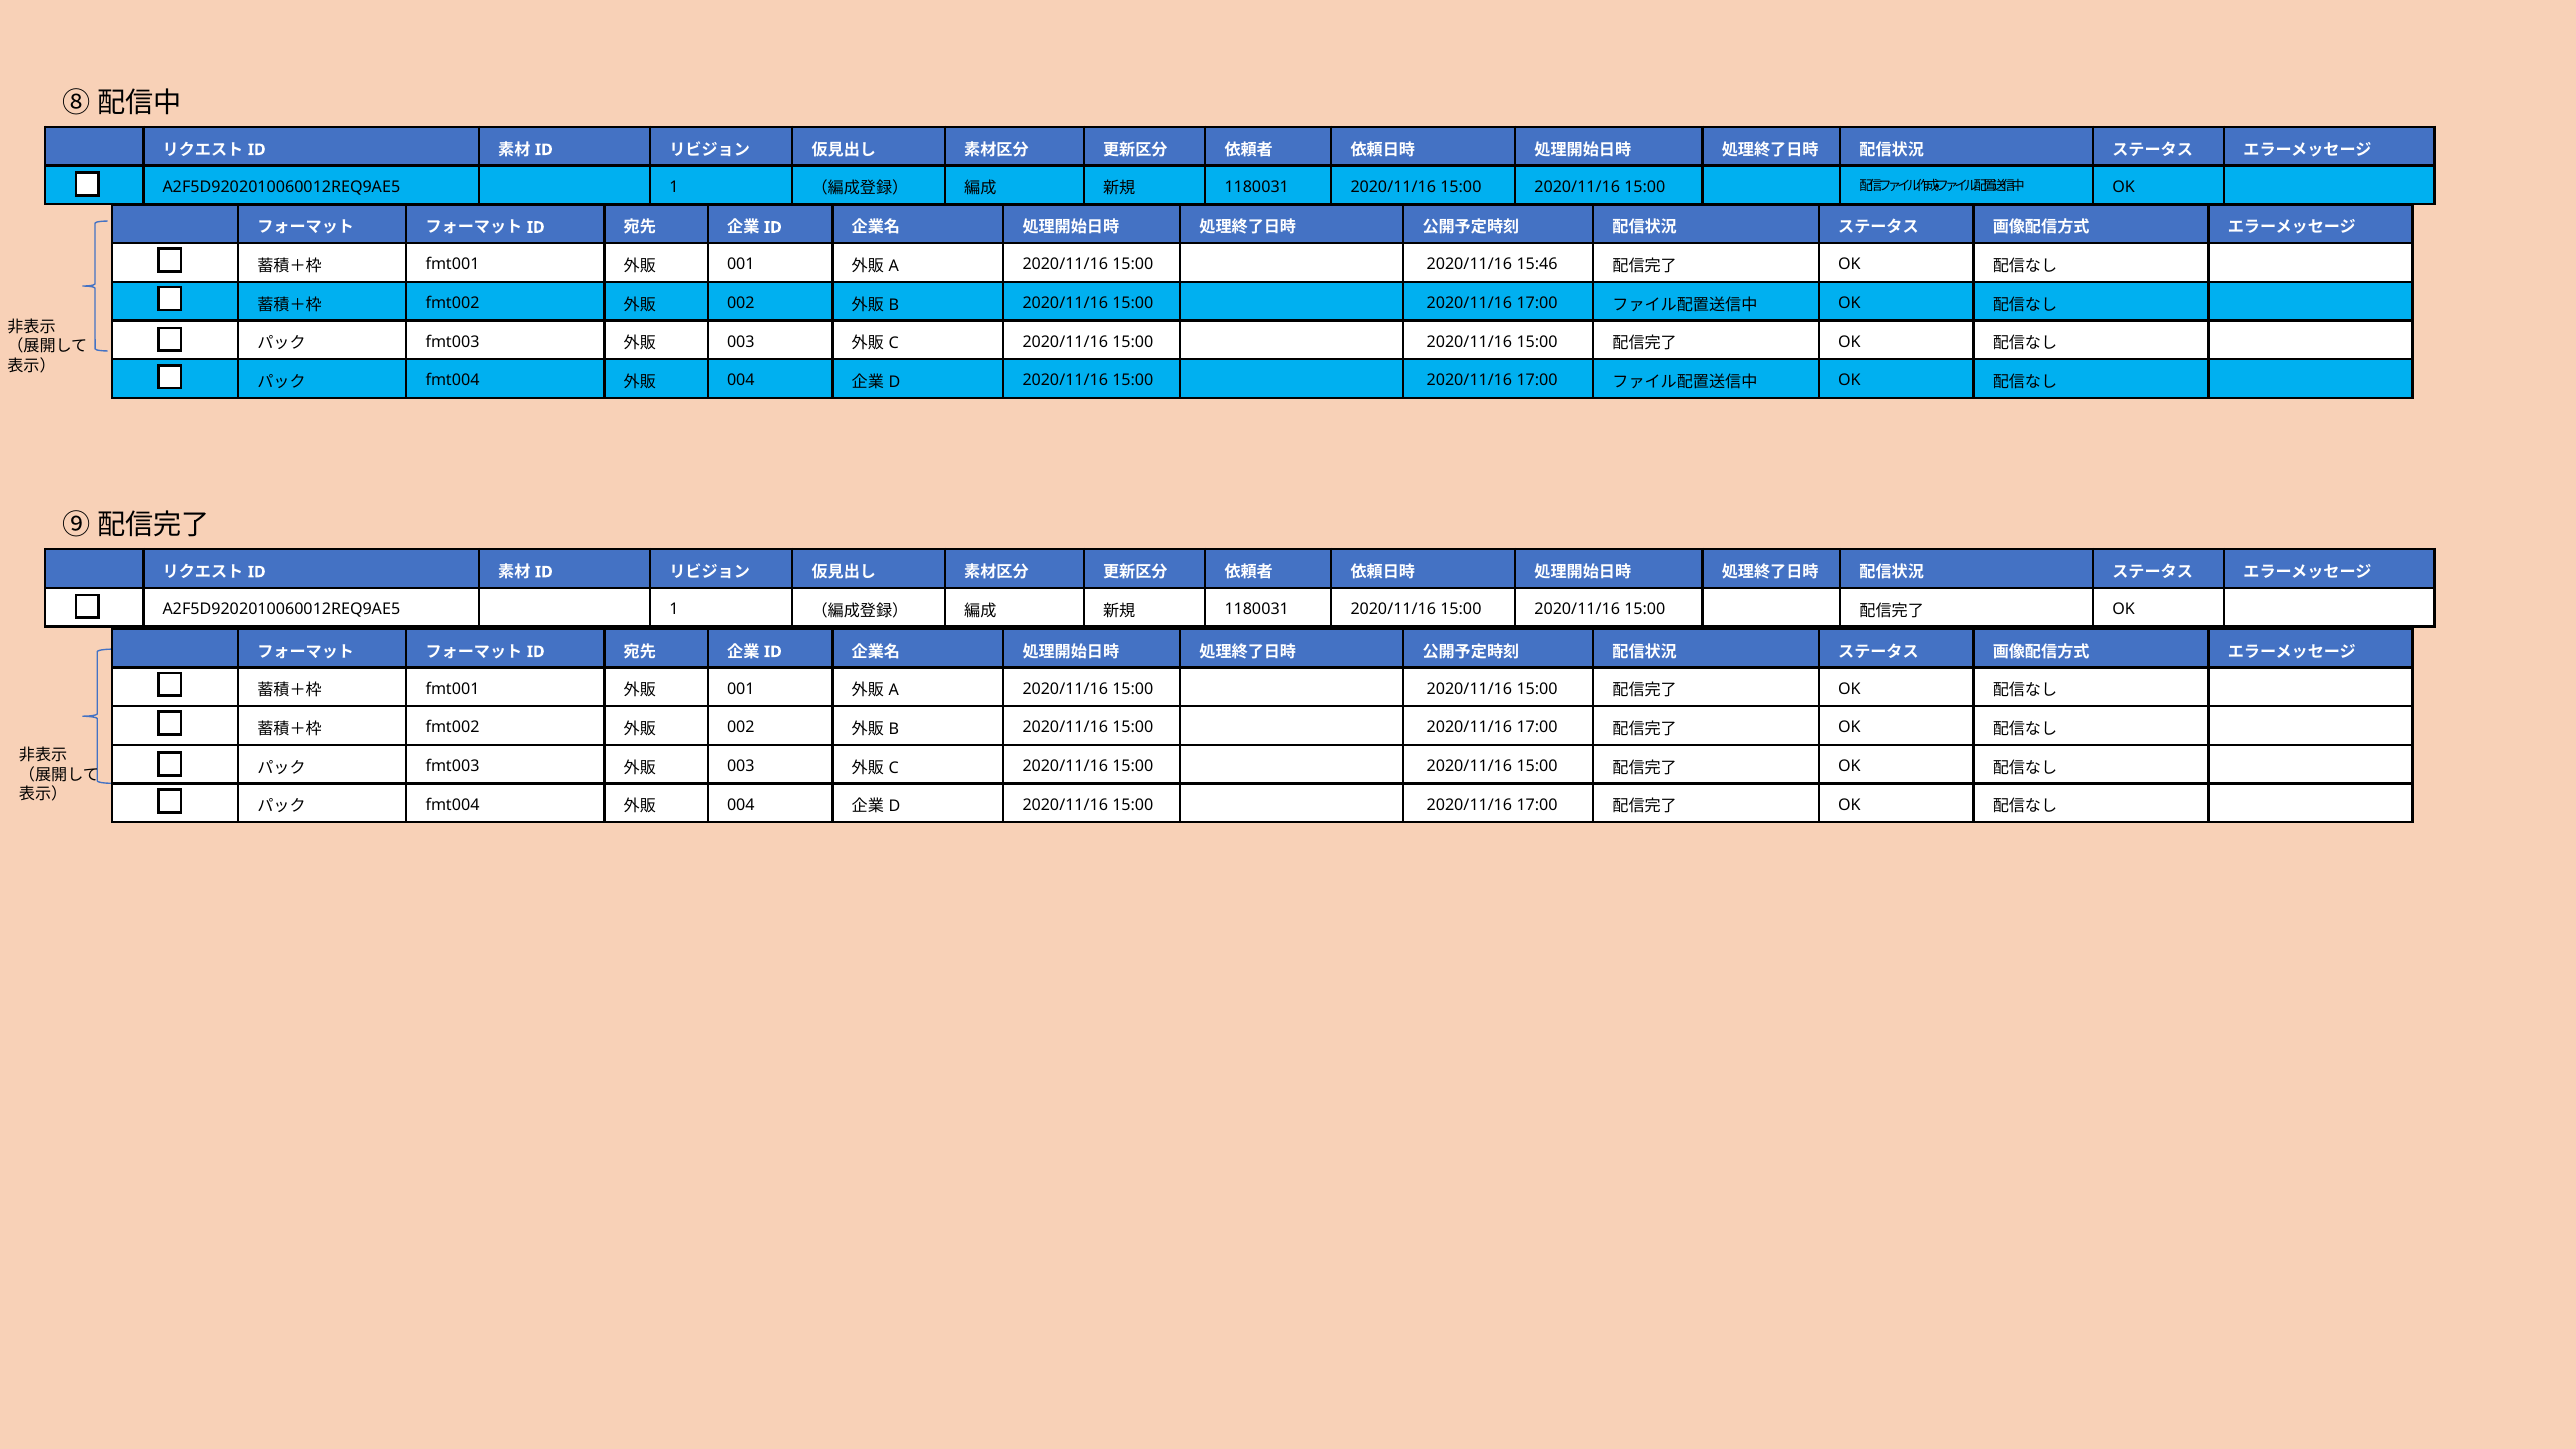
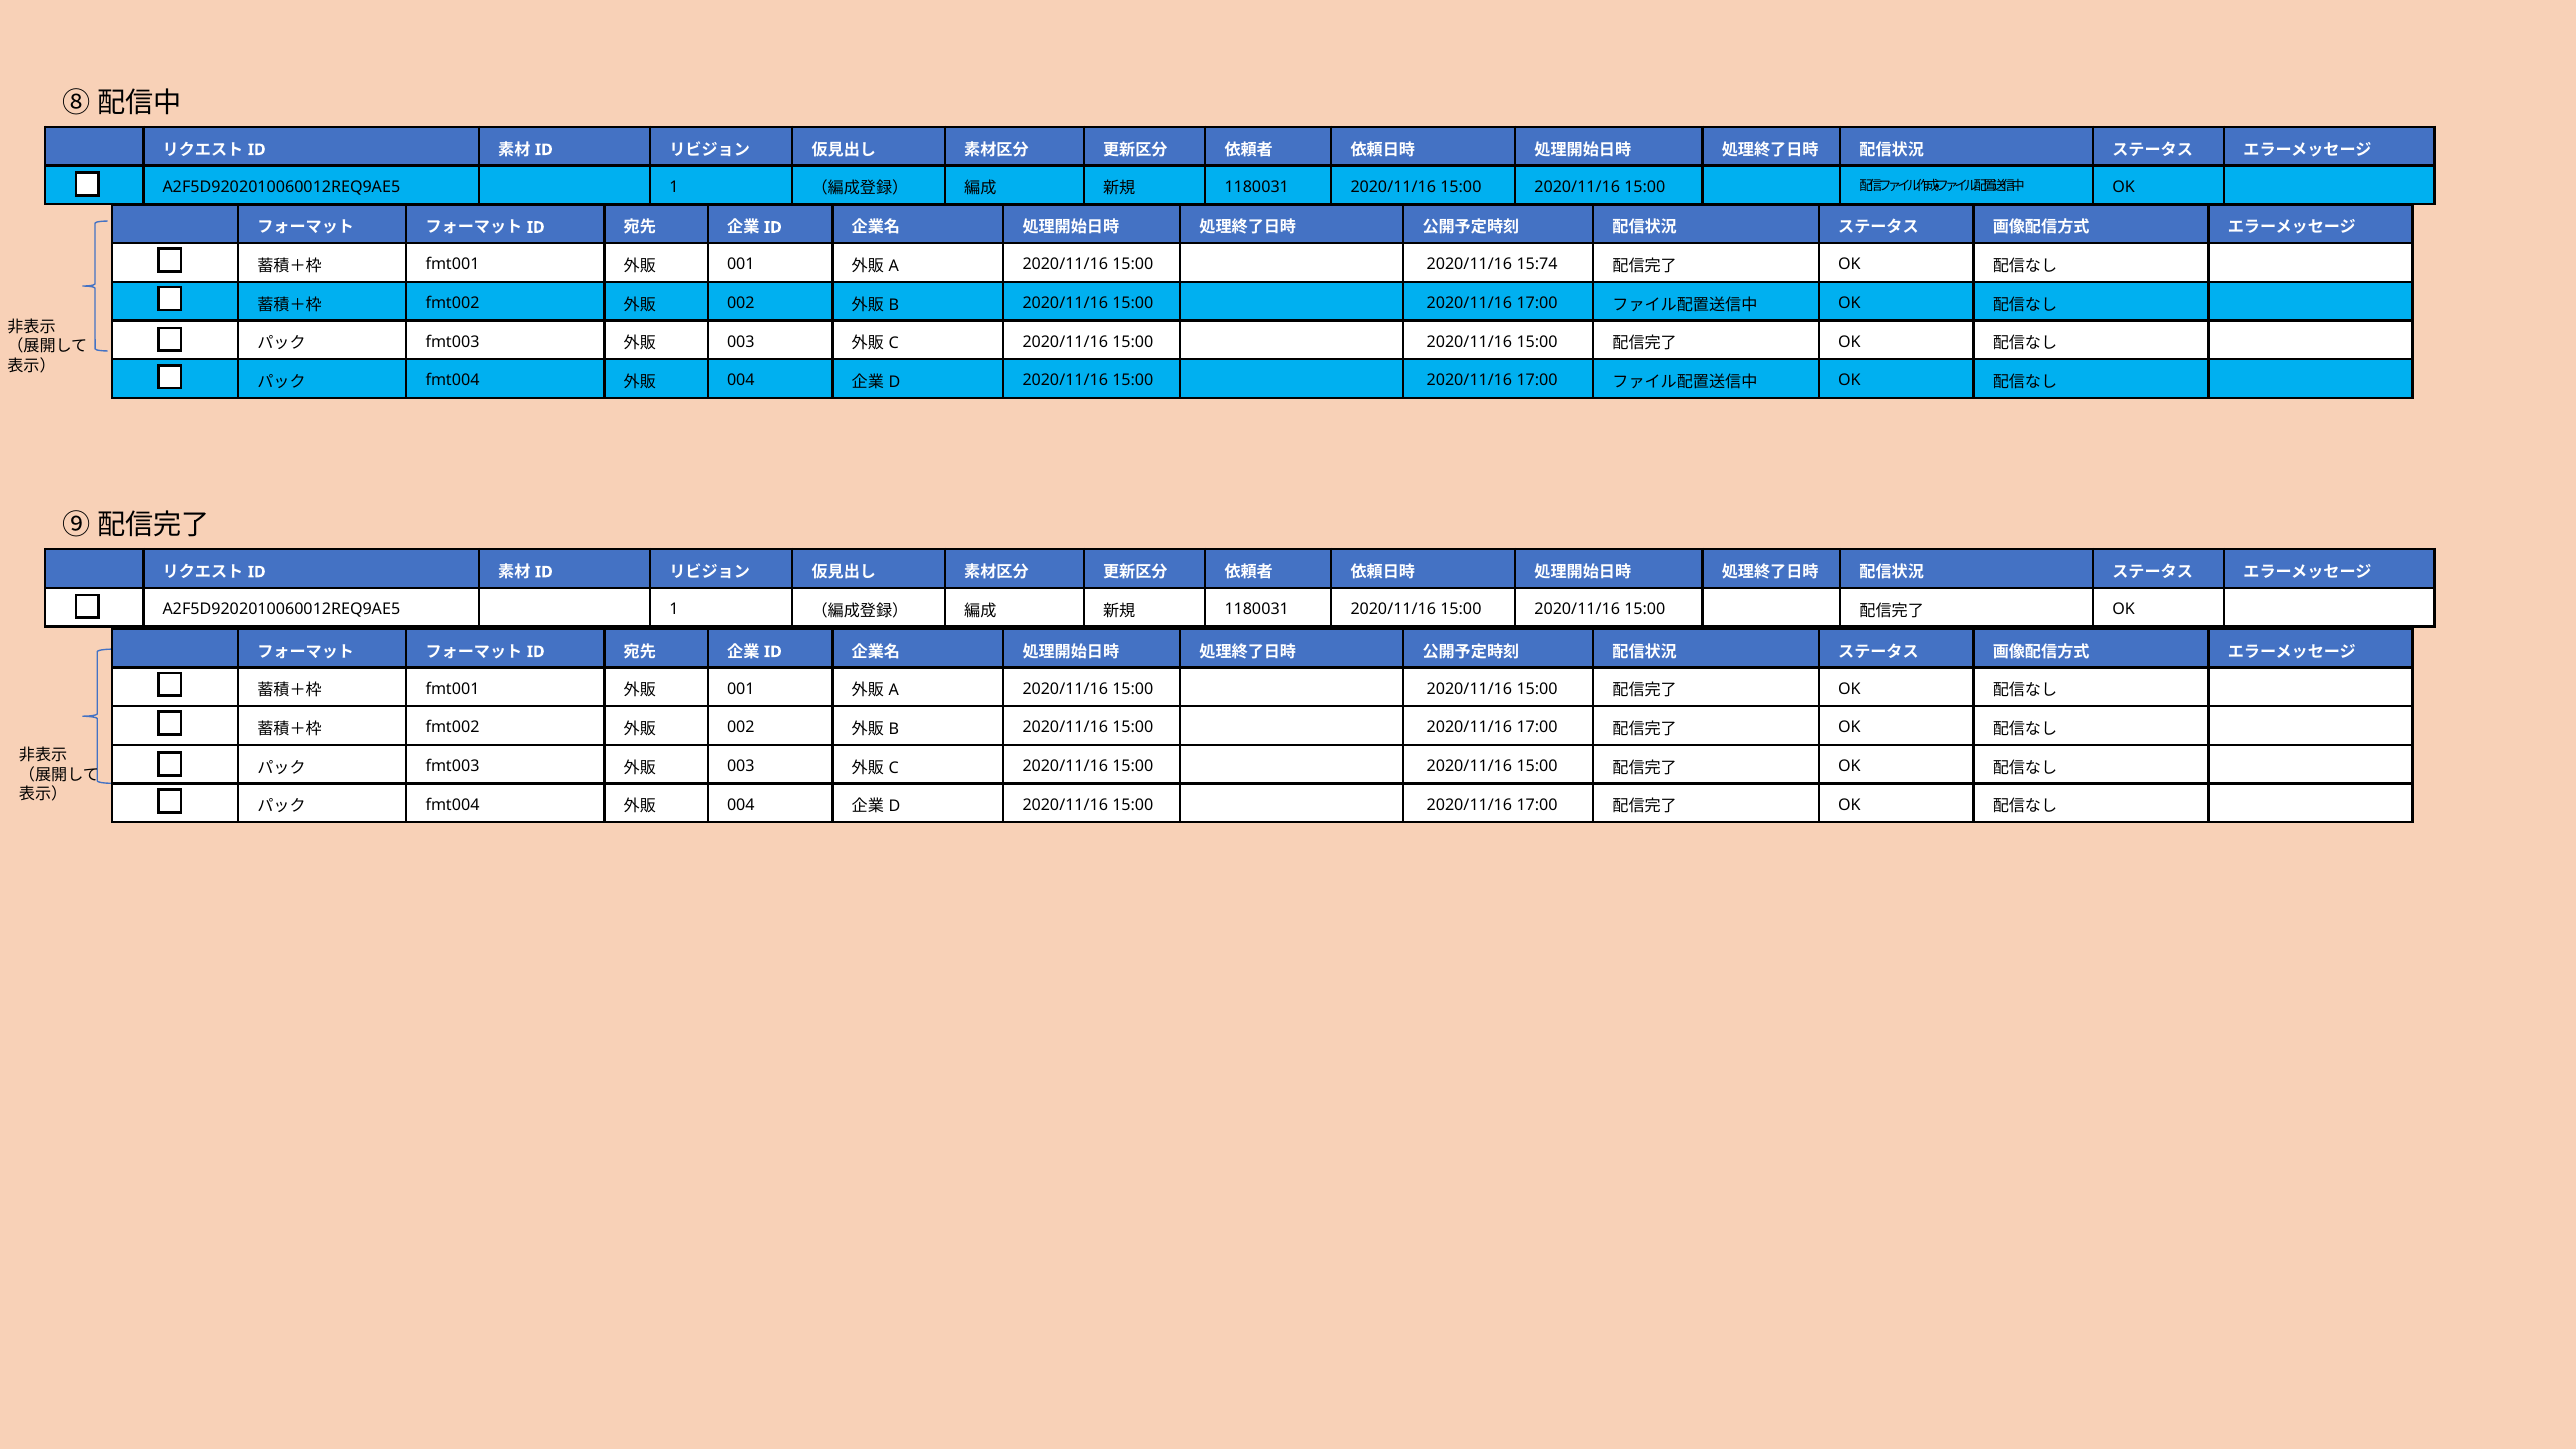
15:46: 15:46 -> 15:74
